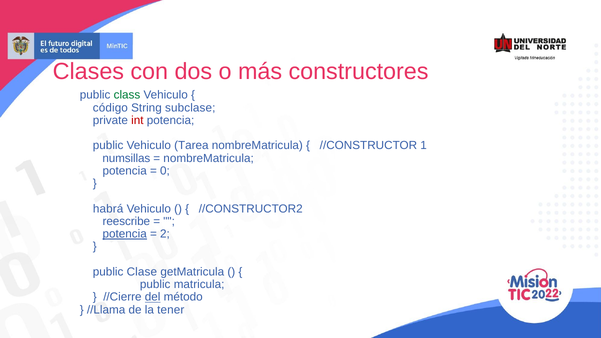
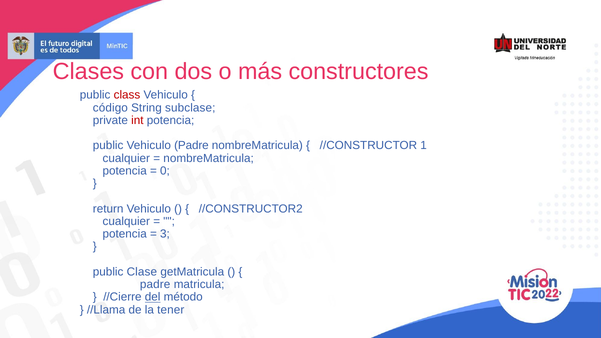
class colour: green -> red
Vehiculo Tarea: Tarea -> Padre
numsillas at (126, 158): numsillas -> cualquier
habrá: habrá -> return
reescribe at (126, 221): reescribe -> cualquier
potencia at (125, 234) underline: present -> none
2: 2 -> 3
public at (155, 285): public -> padre
